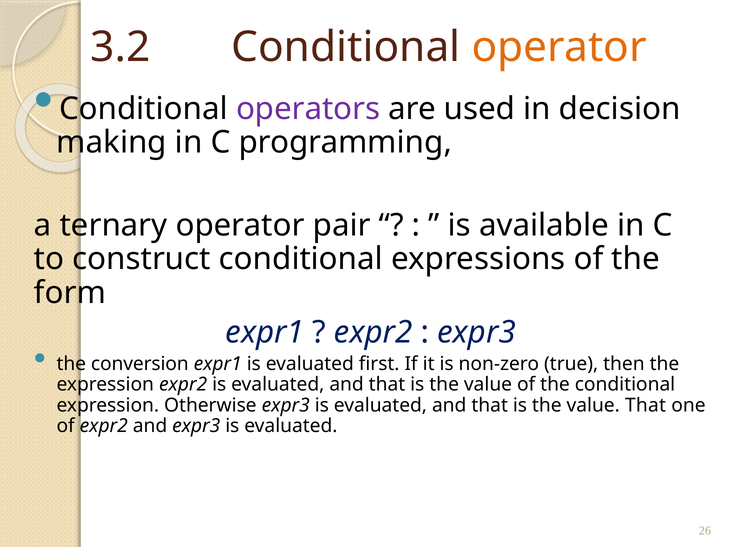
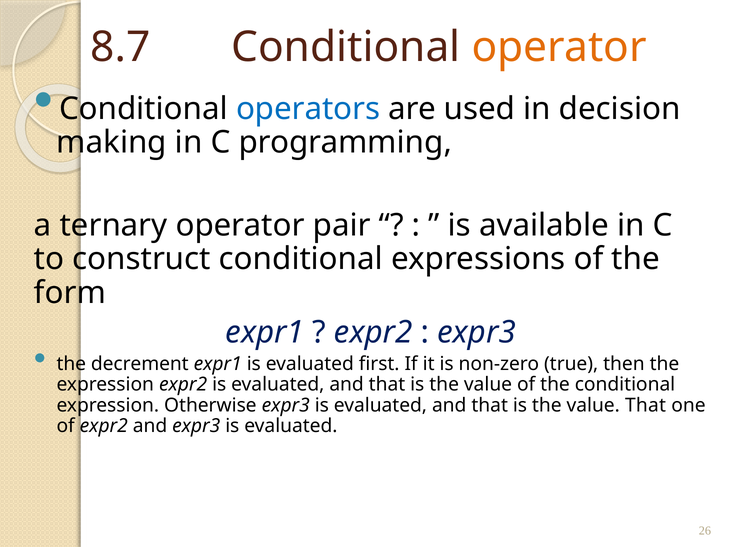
3.2: 3.2 -> 8.7
operators colour: purple -> blue
conversion: conversion -> decrement
